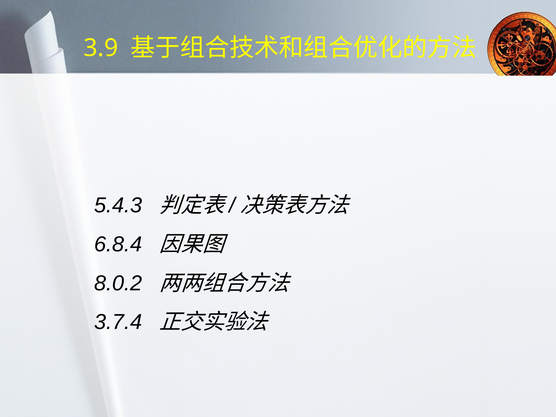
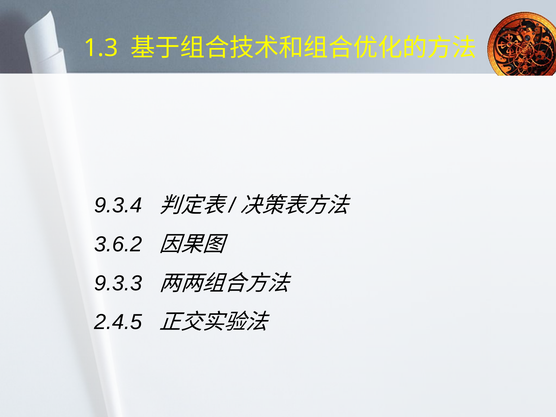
3.9: 3.9 -> 1.3
5.4.3: 5.4.3 -> 9.3.4
6.8.4: 6.8.4 -> 3.6.2
8.0.2: 8.0.2 -> 9.3.3
3.7.4: 3.7.4 -> 2.4.5
